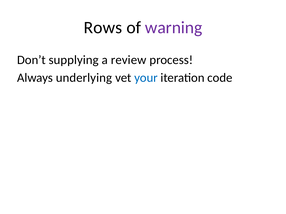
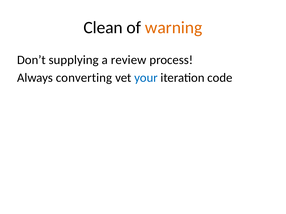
Rows: Rows -> Clean
warning colour: purple -> orange
underlying: underlying -> converting
